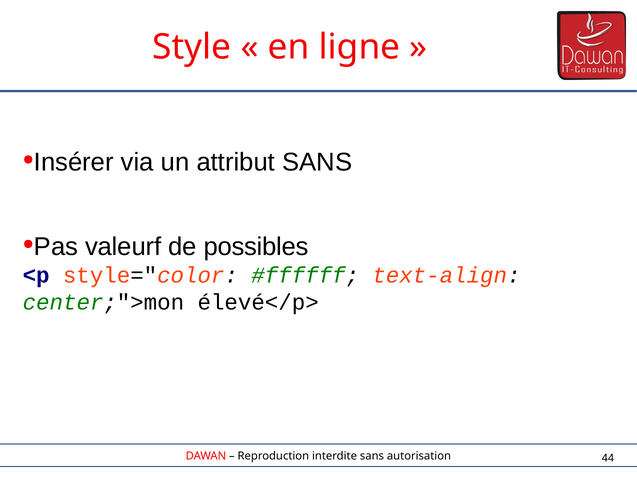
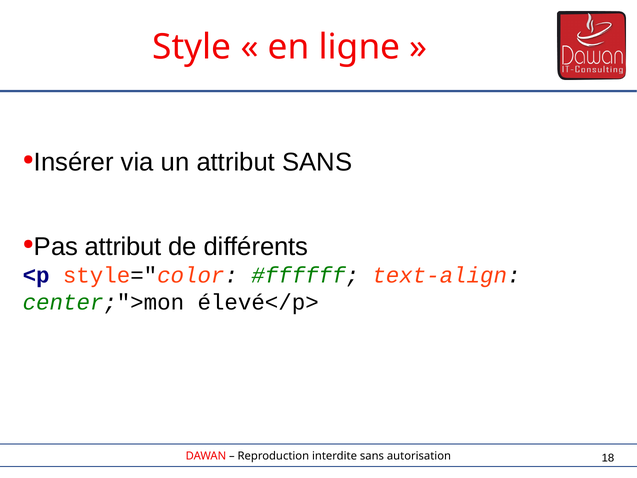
Pas valeurf: valeurf -> attribut
possibles: possibles -> différents
44: 44 -> 18
